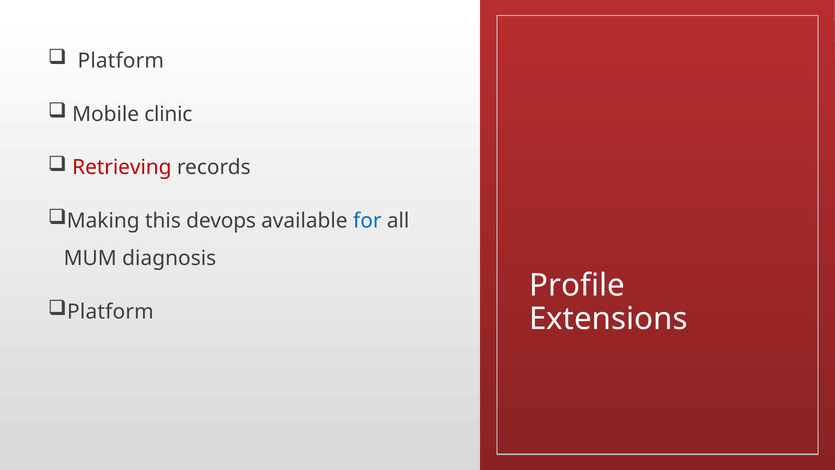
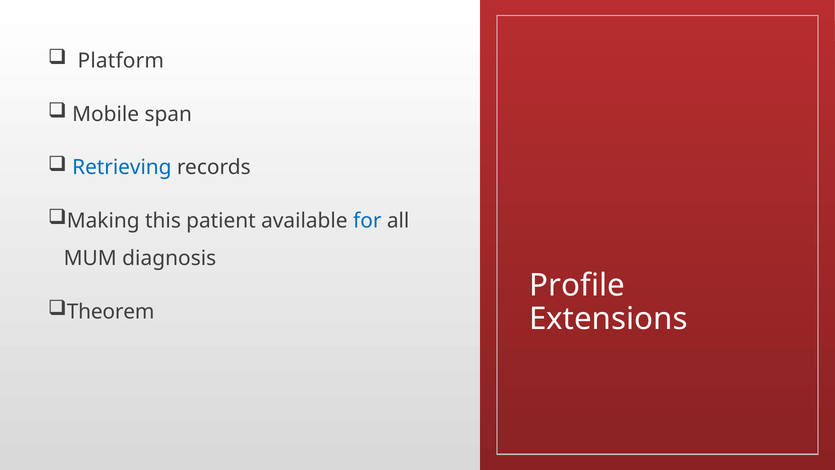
clinic: clinic -> span
Retrieving colour: red -> blue
devops: devops -> patient
Platform at (110, 311): Platform -> Theorem
